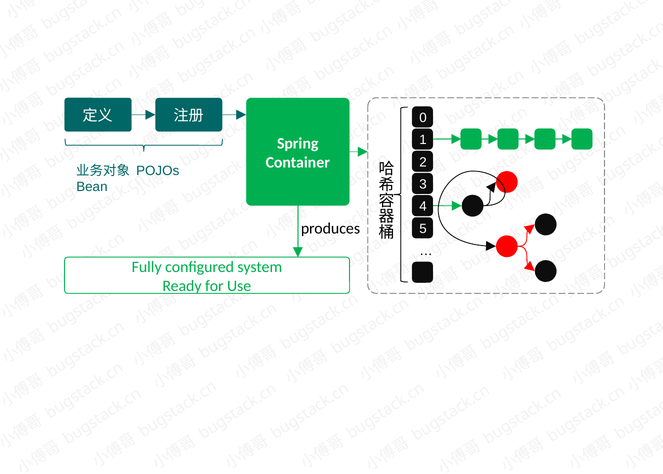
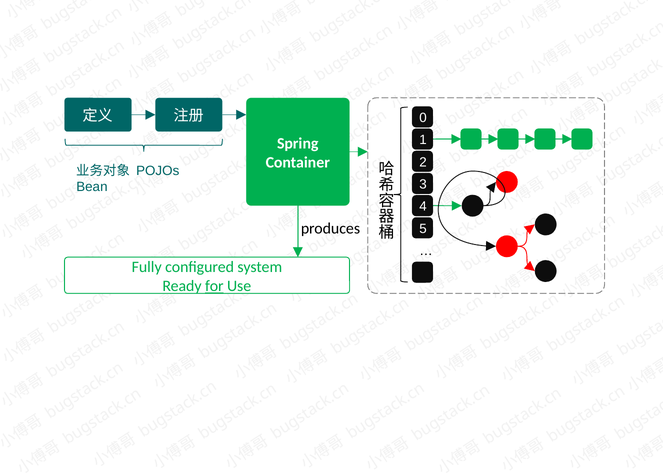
for underline: none -> present
